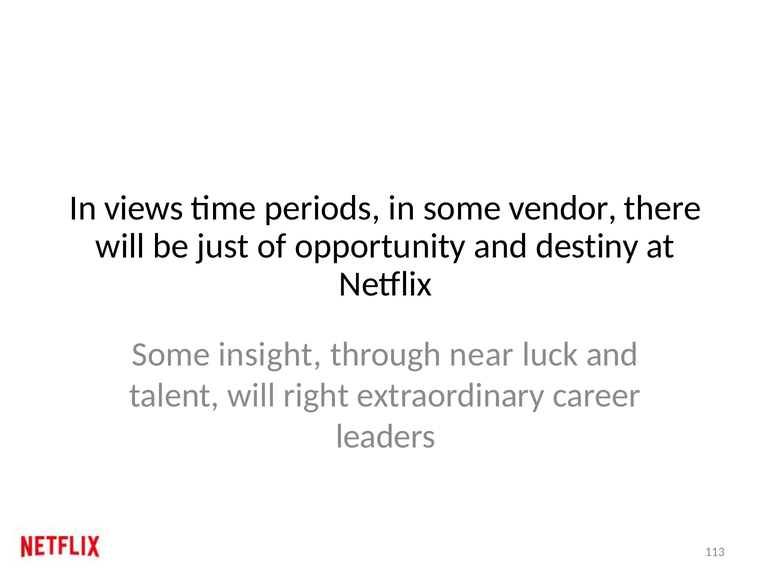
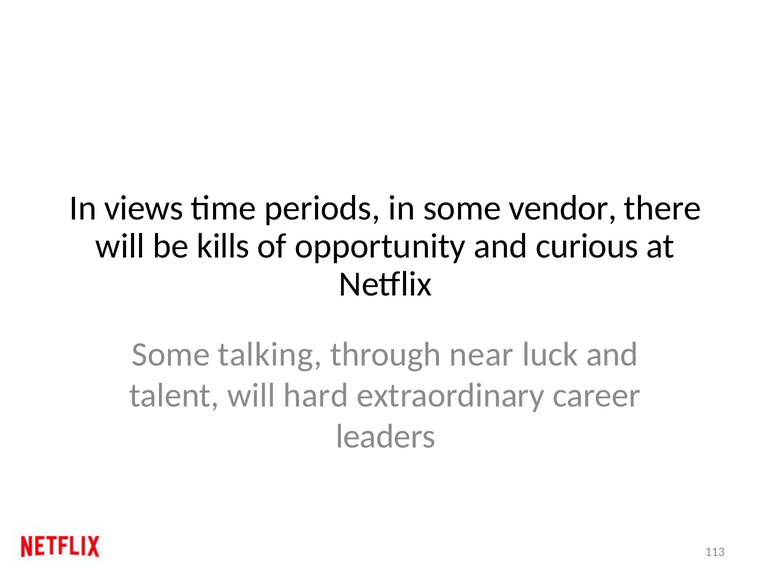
just: just -> kills
destiny: destiny -> curious
insight: insight -> talking
right: right -> hard
